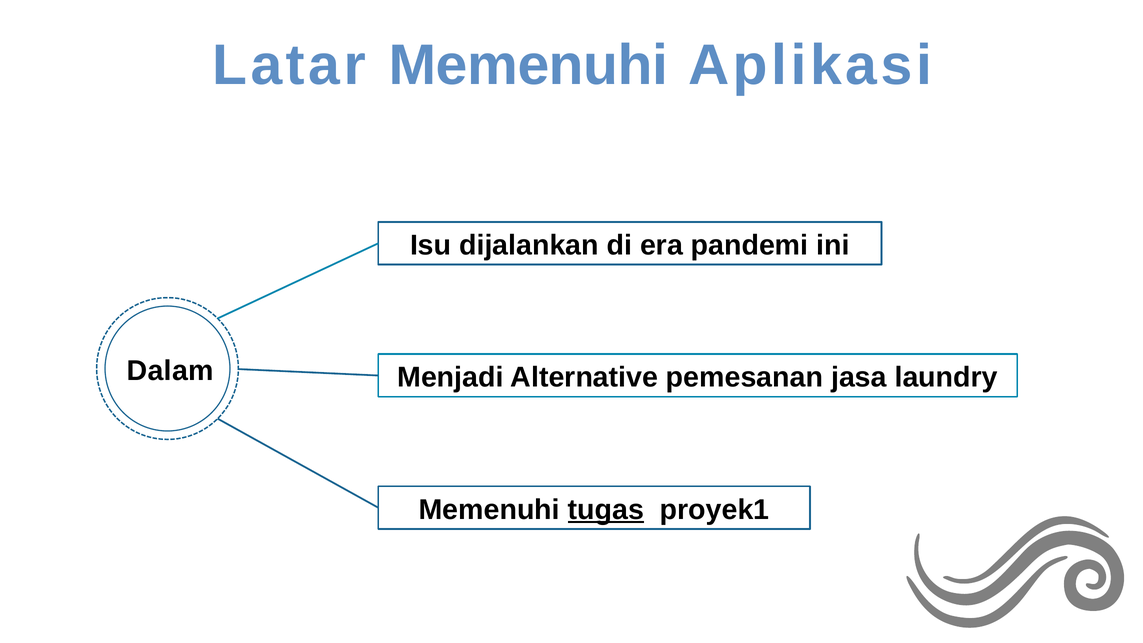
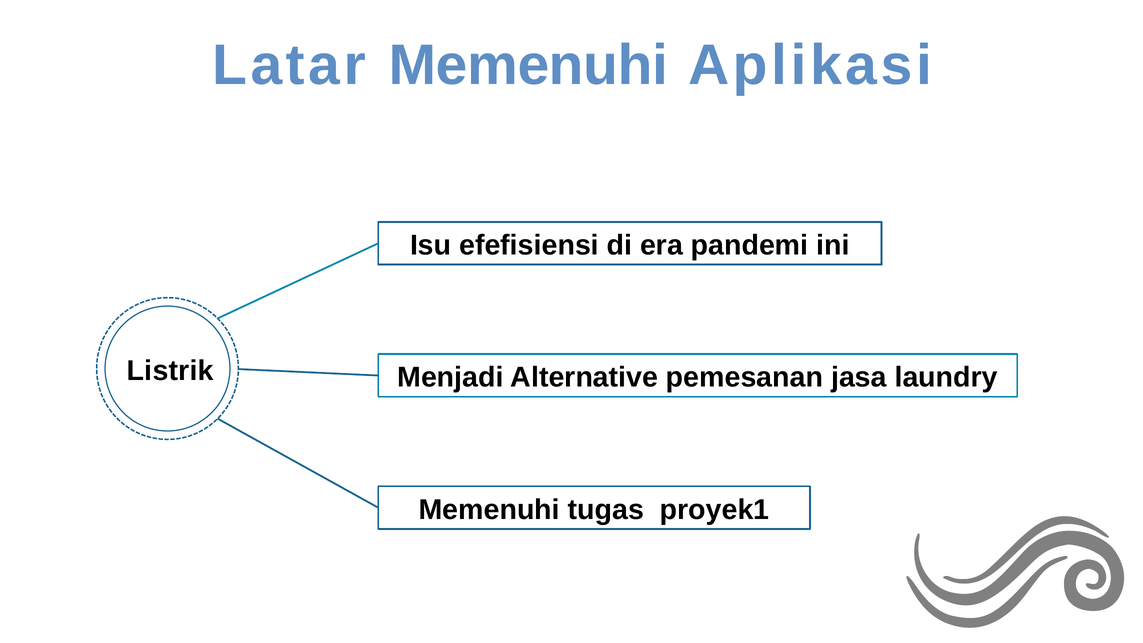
dijalankan: dijalankan -> efefisiensi
Dalam: Dalam -> Listrik
tugas underline: present -> none
